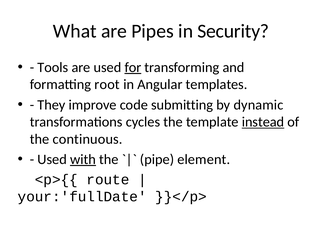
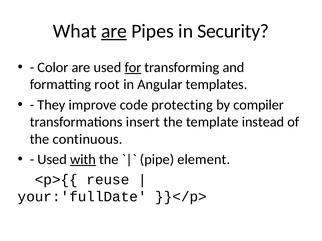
are at (114, 31) underline: none -> present
Tools: Tools -> Color
submitting: submitting -> protecting
dynamic: dynamic -> compiler
cycles: cycles -> insert
instead underline: present -> none
route: route -> reuse
